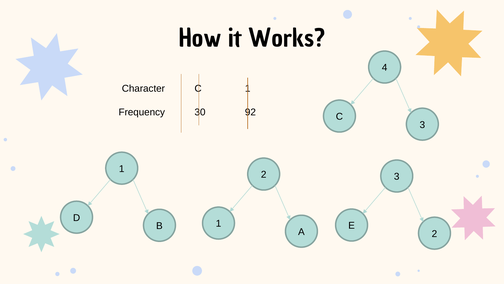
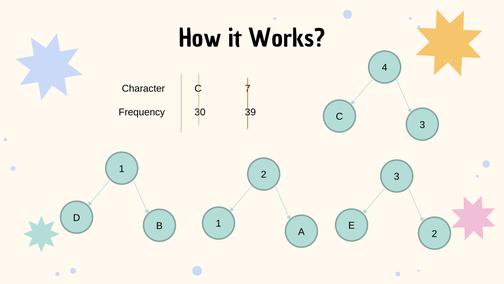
C 1: 1 -> 7
92: 92 -> 39
